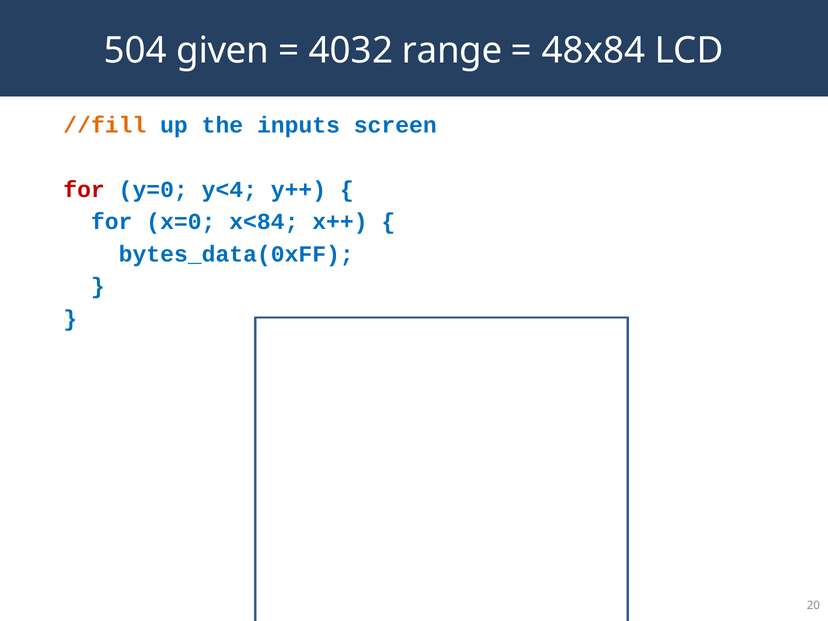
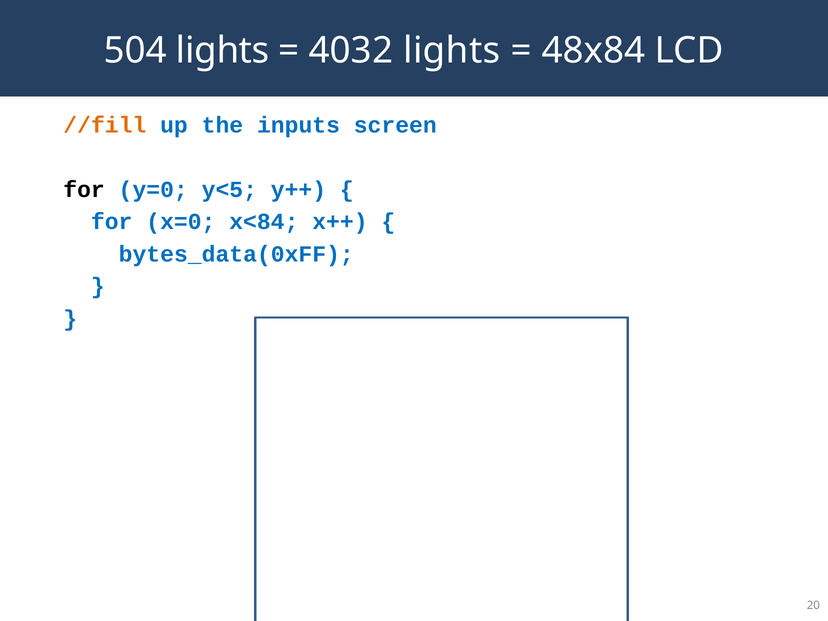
504 given: given -> lights
4032 range: range -> lights
for at (84, 190) colour: red -> black
y<4: y<4 -> y<5
